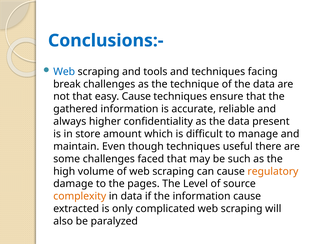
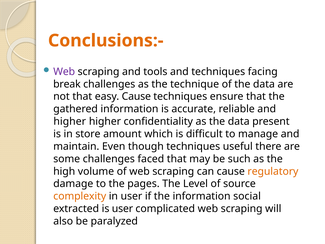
Conclusions:- colour: blue -> orange
Web at (64, 72) colour: blue -> purple
always at (70, 121): always -> higher
in data: data -> user
information cause: cause -> social
is only: only -> user
